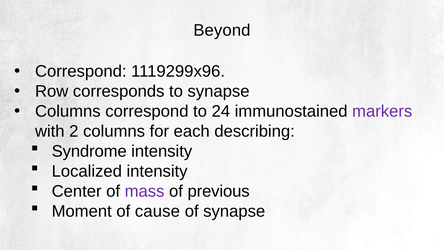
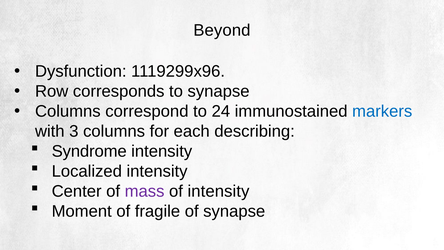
Correspond at (81, 71): Correspond -> Dysfunction
markers colour: purple -> blue
2: 2 -> 3
of previous: previous -> intensity
cause: cause -> fragile
